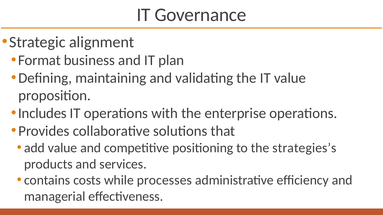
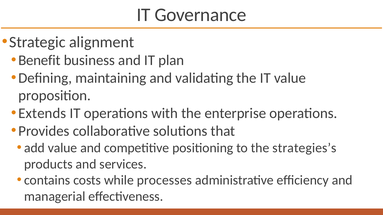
Format: Format -> Benefit
Includes: Includes -> Extends
